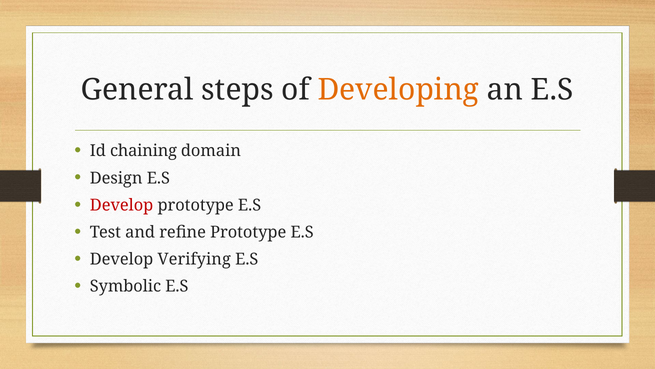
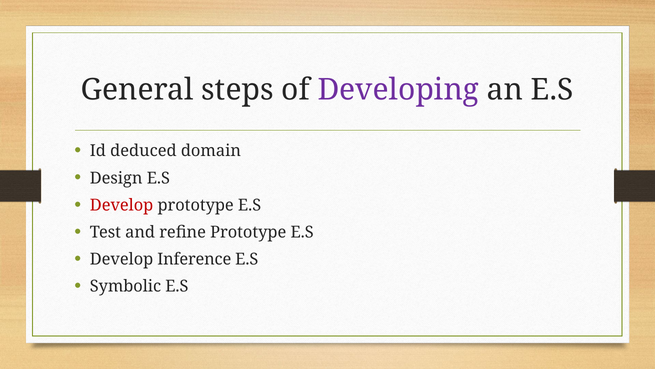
Developing colour: orange -> purple
chaining: chaining -> deduced
Verifying: Verifying -> Inference
